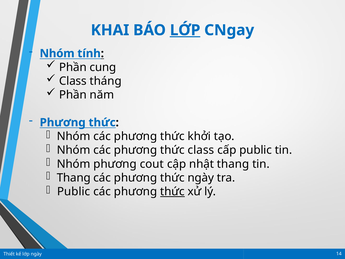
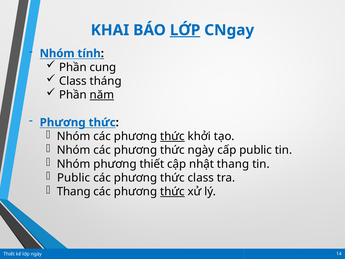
năm underline: none -> present
thức at (172, 136) underline: none -> present
thức class: class -> ngày
phương cout: cout -> thiết
Thang at (74, 178): Thang -> Public
thức ngày: ngày -> class
Public at (74, 191): Public -> Thang
